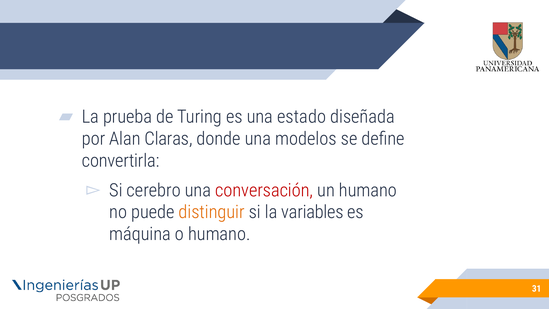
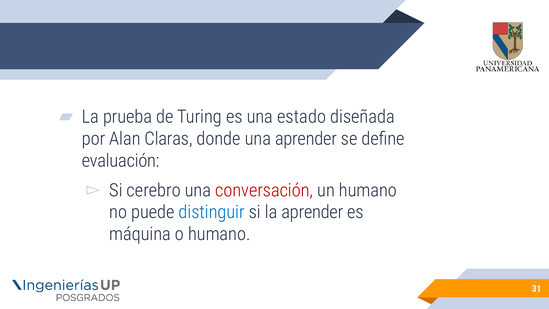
una modelos: modelos -> aprender
convertirla: convertirla -> evaluación
distinguir colour: orange -> blue
la variables: variables -> aprender
